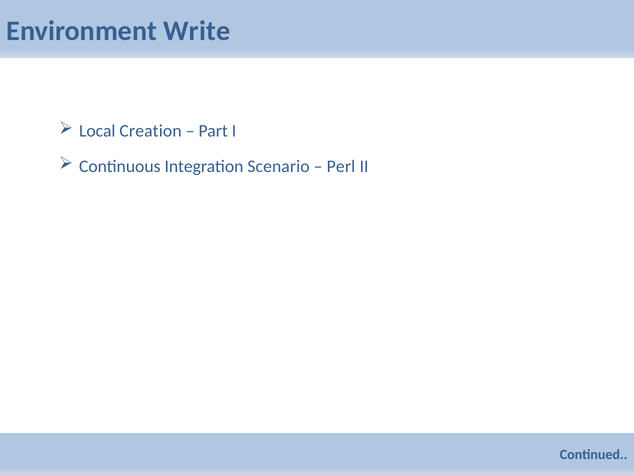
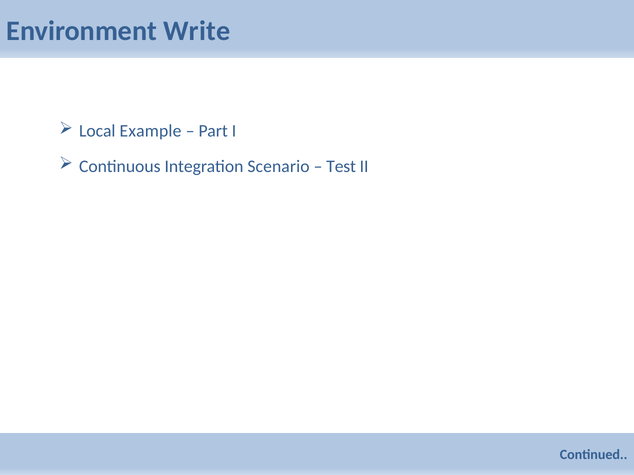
Creation: Creation -> Example
Perl: Perl -> Test
